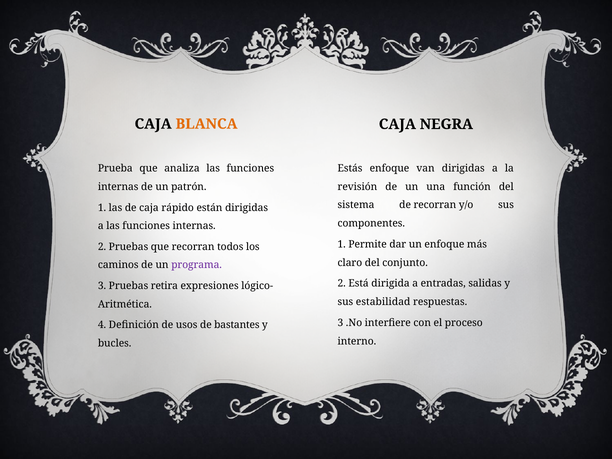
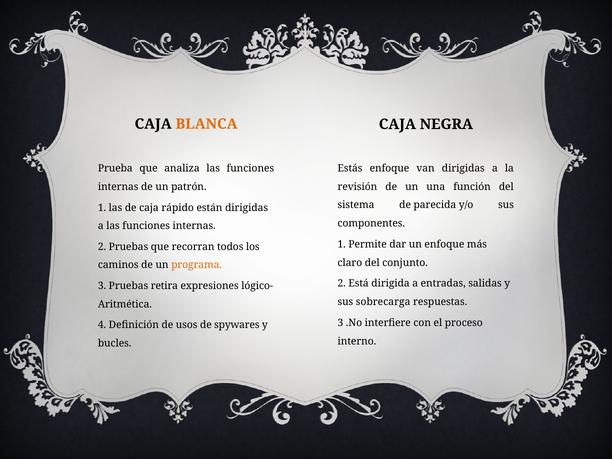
de recorran: recorran -> parecida
programa colour: purple -> orange
estabilidad: estabilidad -> sobrecarga
bastantes: bastantes -> spywares
